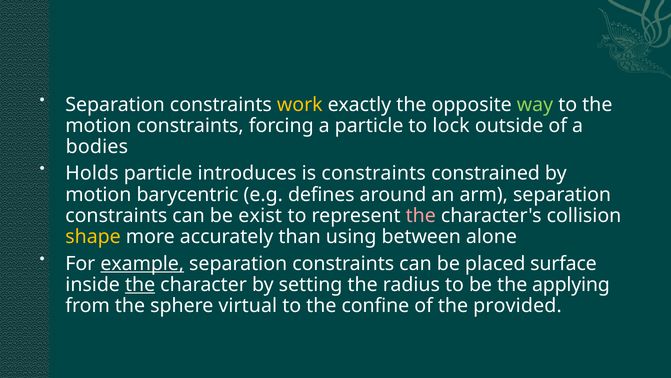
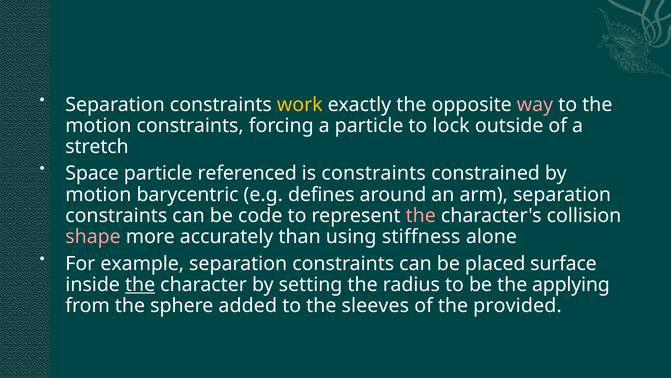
way colour: light green -> pink
bodies: bodies -> stretch
Holds: Holds -> Space
introduces: introduces -> referenced
exist: exist -> code
shape colour: yellow -> pink
between: between -> stiffness
example underline: present -> none
virtual: virtual -> added
confine: confine -> sleeves
